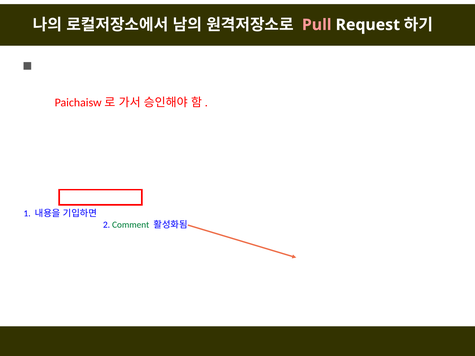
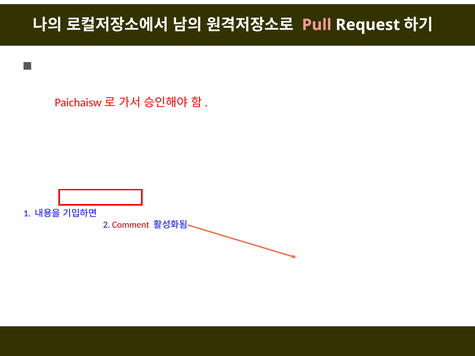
Comment colour: green -> red
